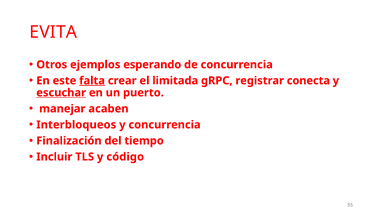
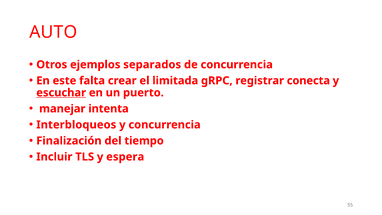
EVITA: EVITA -> AUTO
esperando: esperando -> separados
falta underline: present -> none
acaben: acaben -> intenta
código: código -> espera
